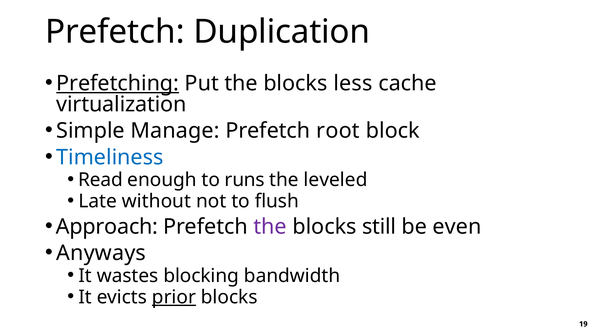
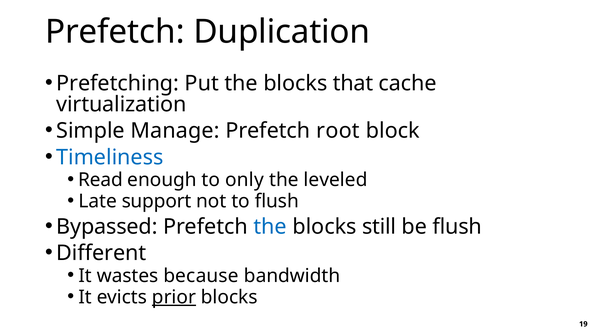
Prefetching underline: present -> none
less: less -> that
runs: runs -> only
without: without -> support
Approach: Approach -> Bypassed
the at (270, 227) colour: purple -> blue
be even: even -> flush
Anyways: Anyways -> Different
blocking: blocking -> because
